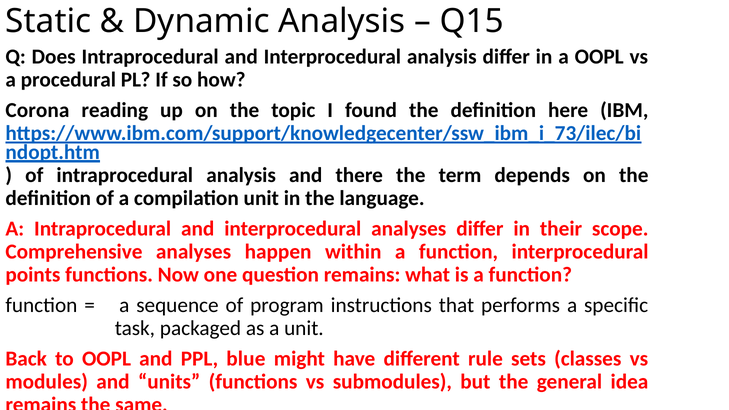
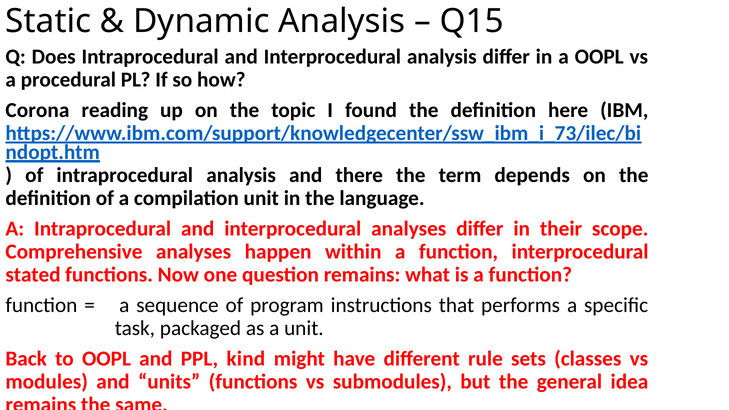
points: points -> stated
blue: blue -> kind
